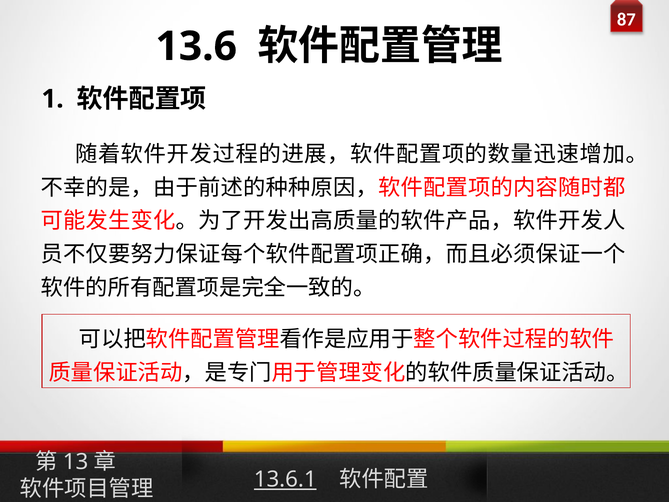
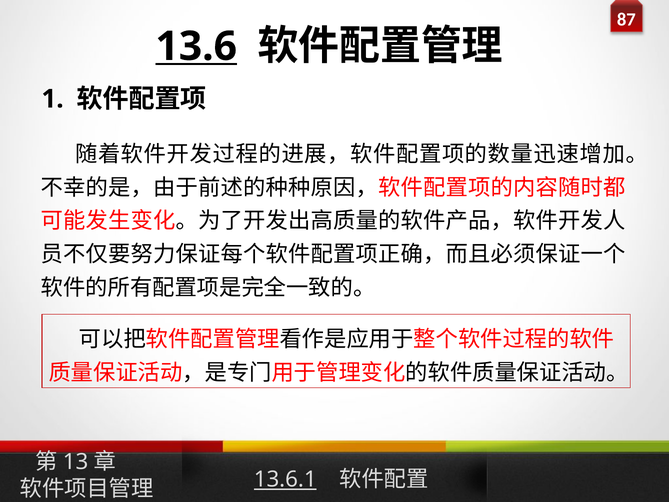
13.6 underline: none -> present
